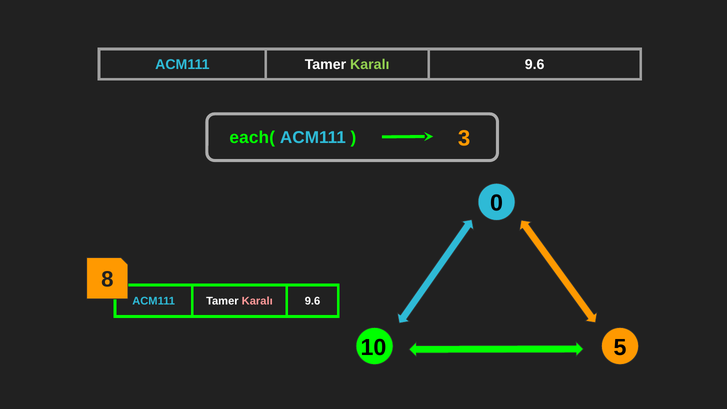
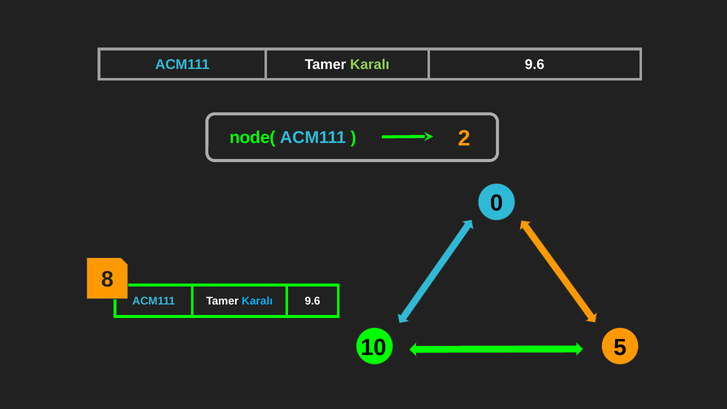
each(: each( -> node(
3: 3 -> 2
Karalı at (257, 301) colour: pink -> light blue
